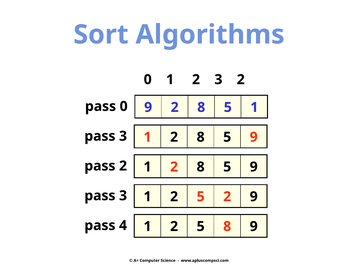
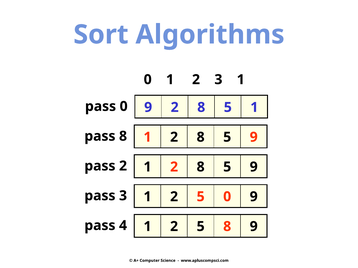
2 3 2: 2 -> 1
3 at (123, 136): 3 -> 8
5 2: 2 -> 0
